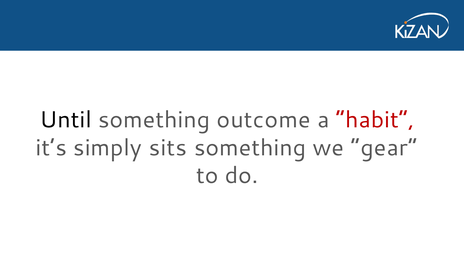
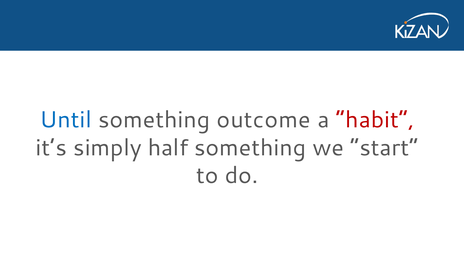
Until colour: black -> blue
sits: sits -> half
gear: gear -> start
